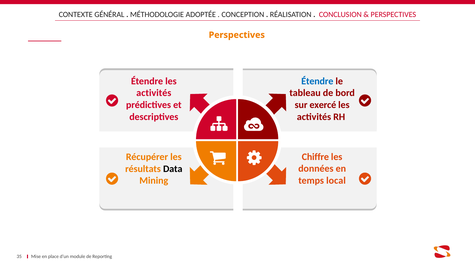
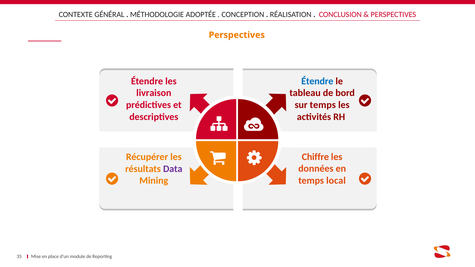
activités at (154, 93): activités -> livraison
sur exercé: exercé -> temps
Data colour: black -> purple
